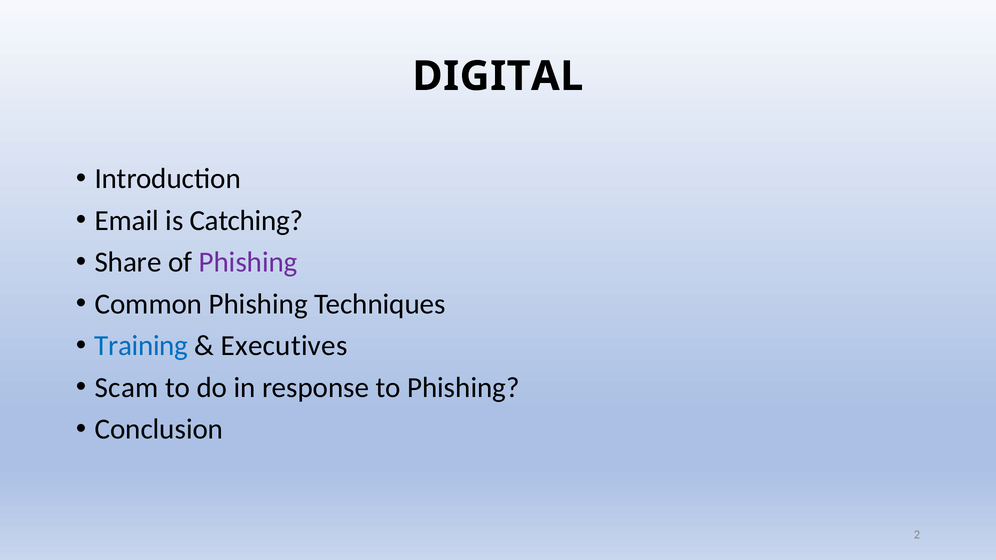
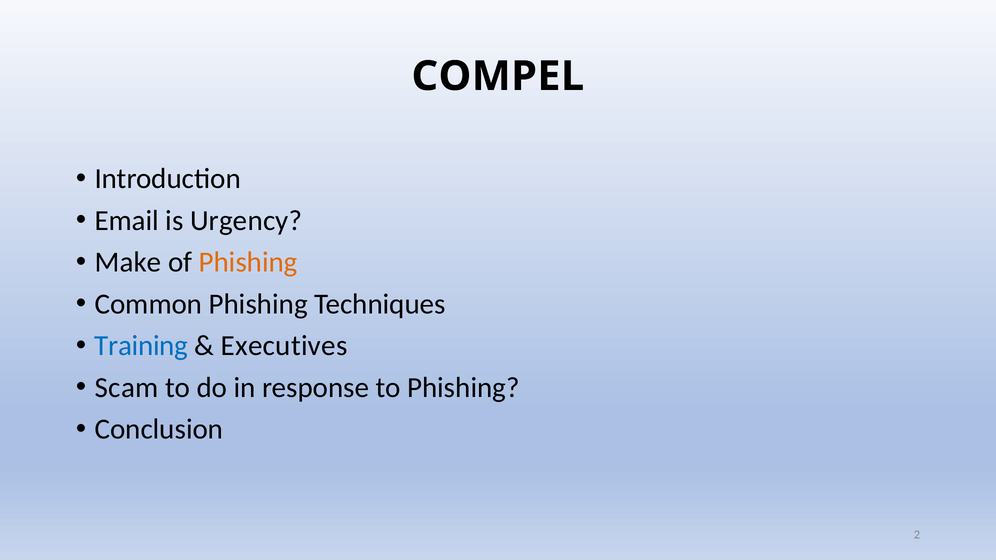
DIGITAL: DIGITAL -> COMPEL
Catching: Catching -> Urgency
Share: Share -> Make
Phishing at (248, 262) colour: purple -> orange
